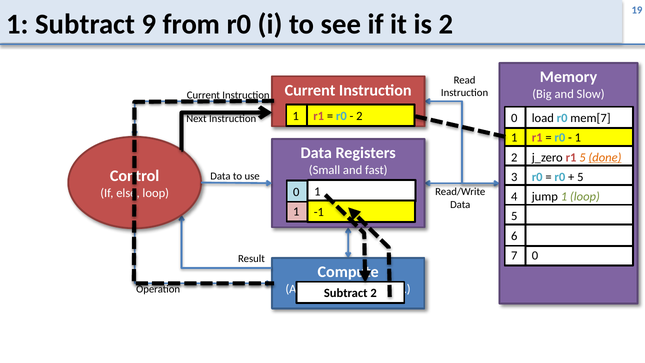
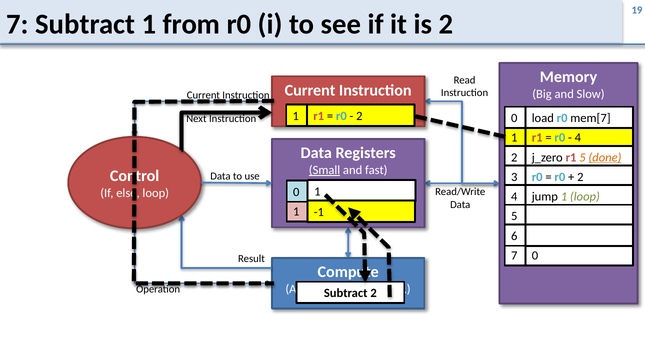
1 at (18, 24): 1 -> 7
Subtract 9: 9 -> 1
1 at (578, 138): 1 -> 4
Small underline: none -> present
5 at (580, 177): 5 -> 2
